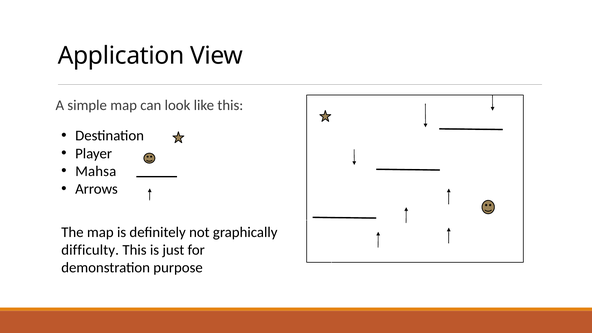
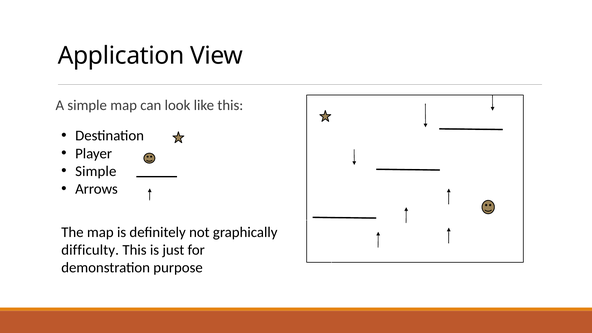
Mahsa at (96, 171): Mahsa -> Simple
